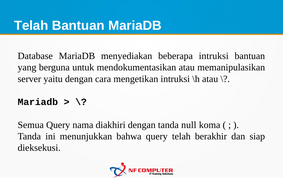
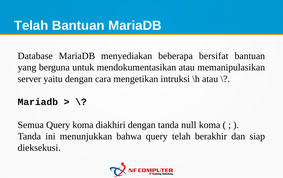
beberapa intruksi: intruksi -> bersifat
Query nama: nama -> koma
